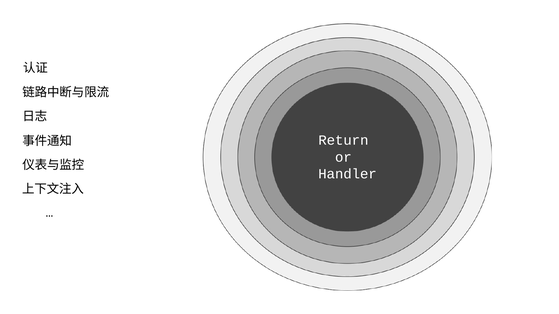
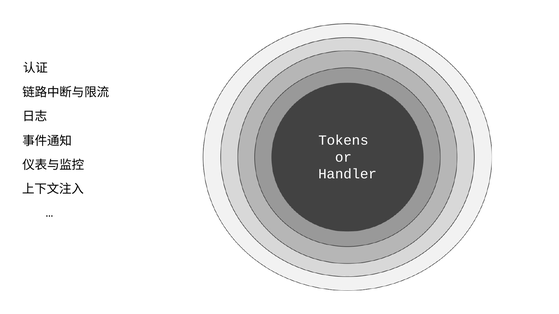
Return: Return -> Tokens
